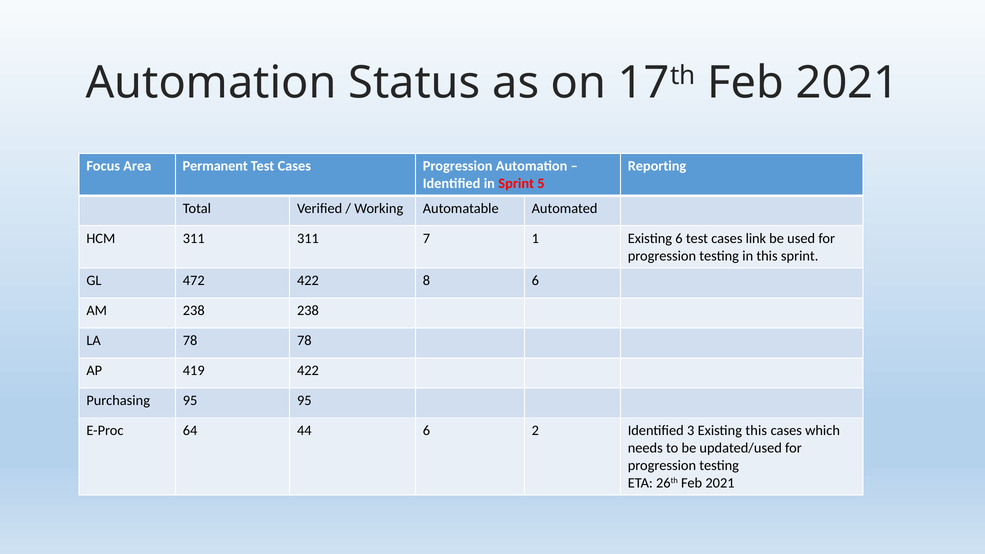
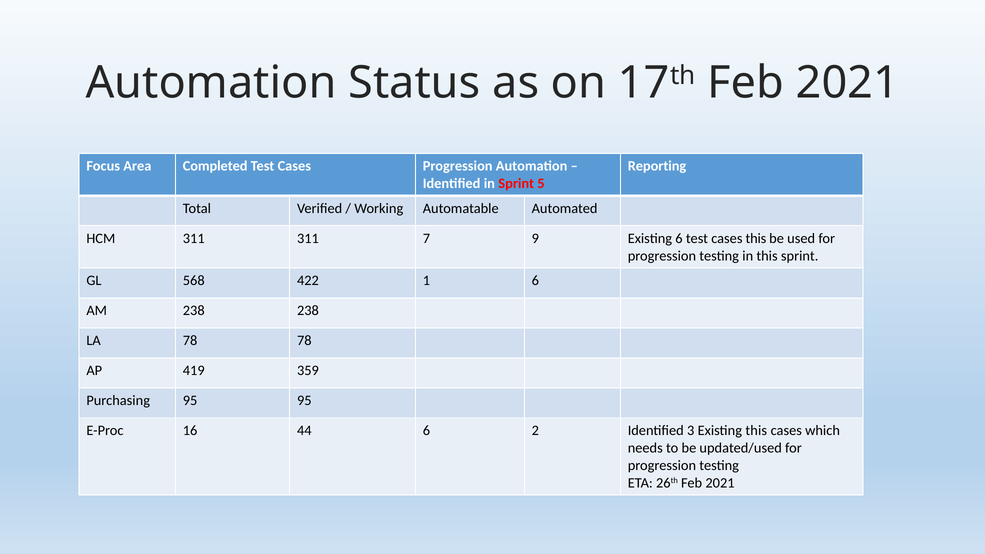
Permanent: Permanent -> Completed
1: 1 -> 9
cases link: link -> this
472: 472 -> 568
8: 8 -> 1
419 422: 422 -> 359
64: 64 -> 16
